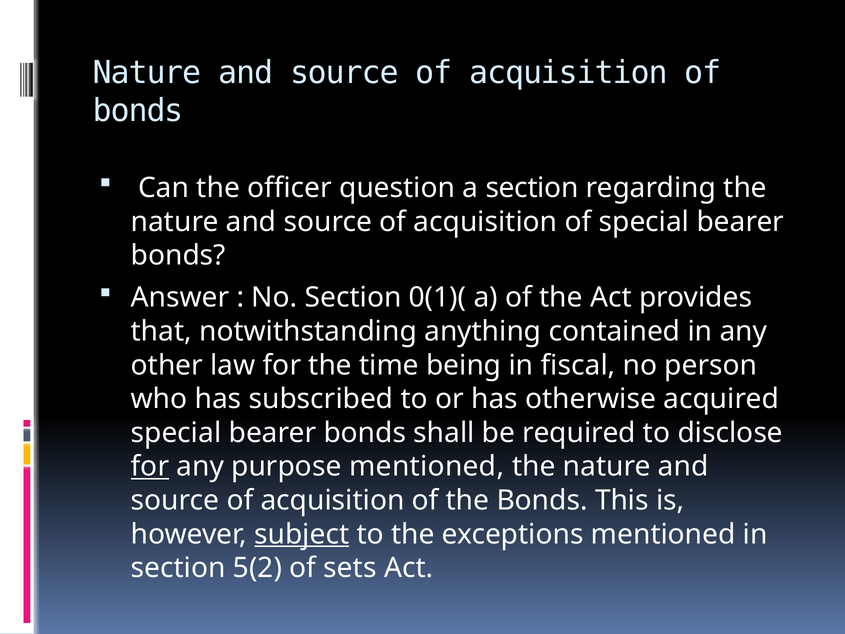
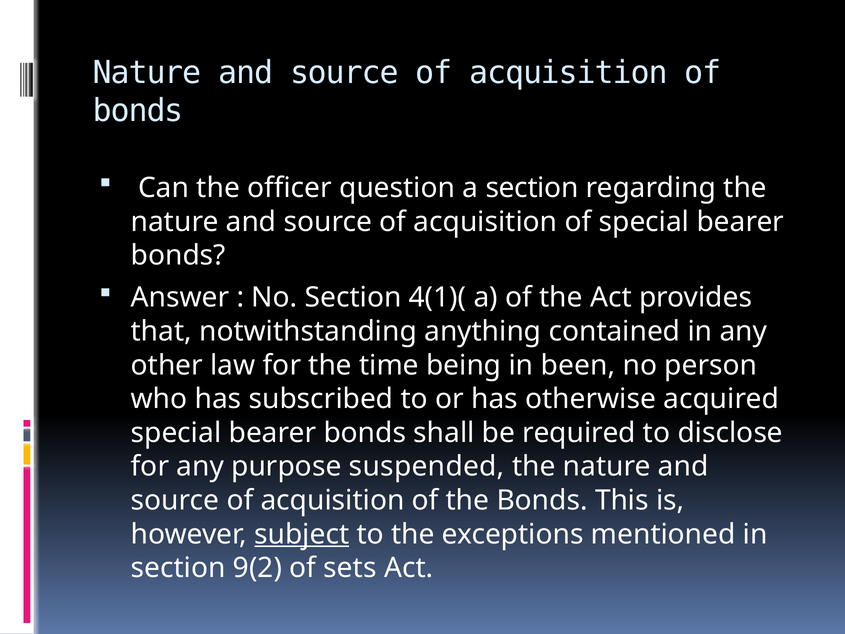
0(1)(: 0(1)( -> 4(1)(
fiscal: fiscal -> been
for at (150, 466) underline: present -> none
purpose mentioned: mentioned -> suspended
5(2: 5(2 -> 9(2
